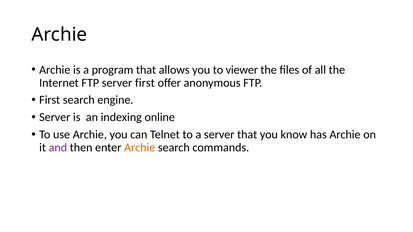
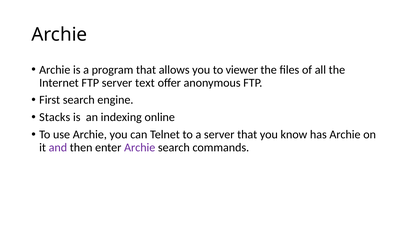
server first: first -> text
Server at (55, 117): Server -> Stacks
Archie at (140, 148) colour: orange -> purple
